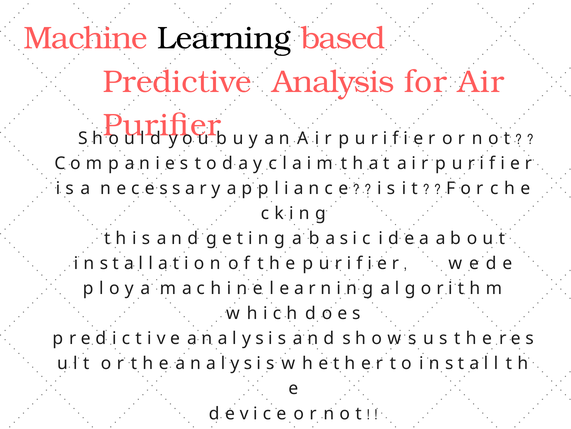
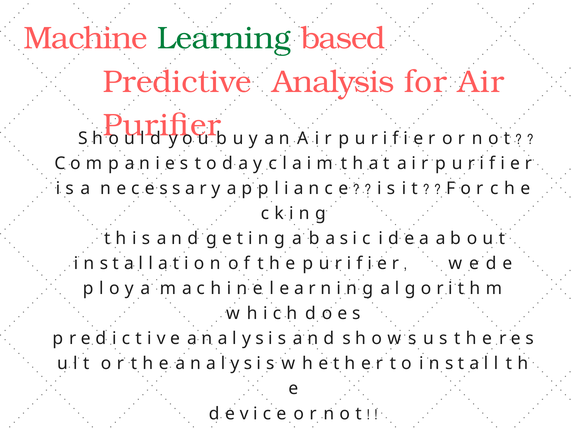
Learning colour: black -> green
